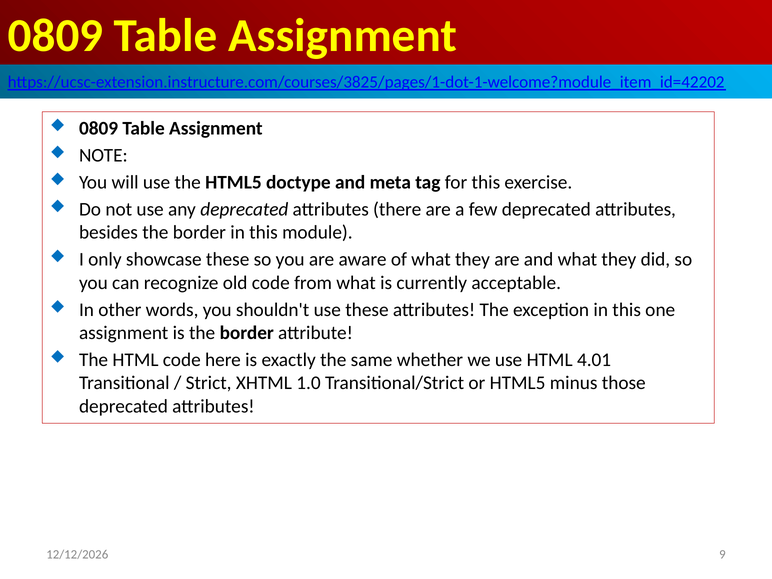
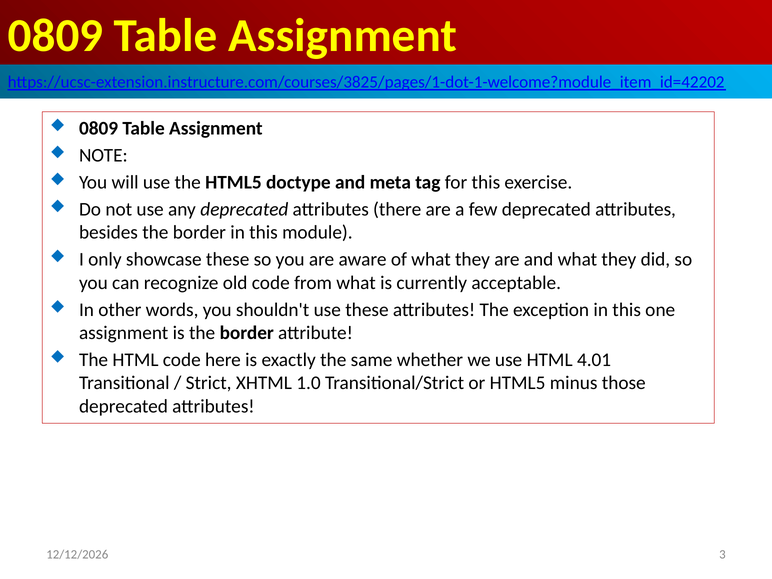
9: 9 -> 3
